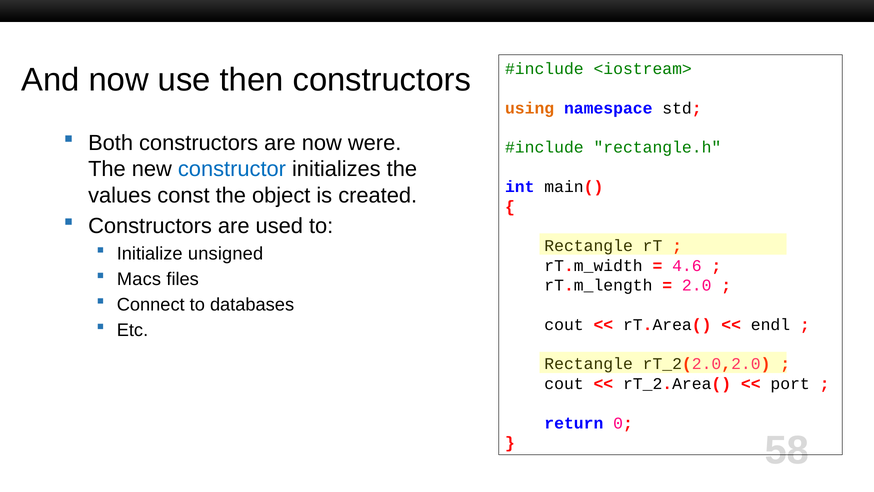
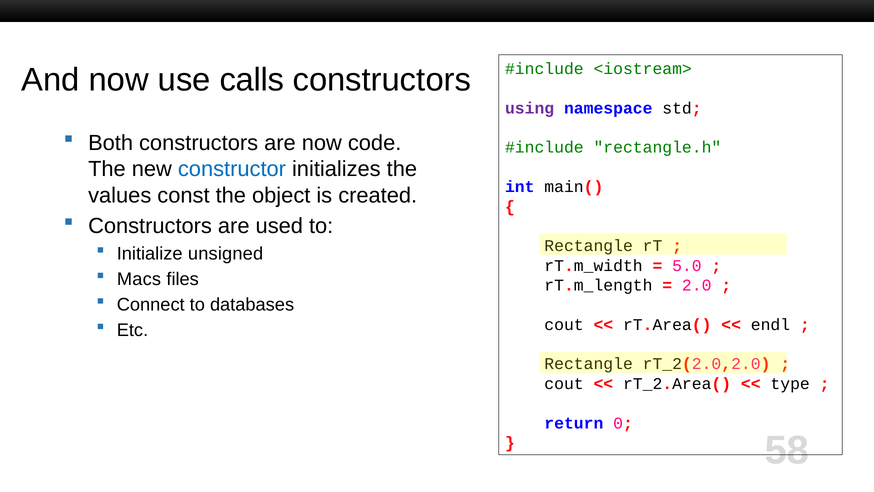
then: then -> calls
using colour: orange -> purple
were: were -> code
4.6: 4.6 -> 5.0
port: port -> type
